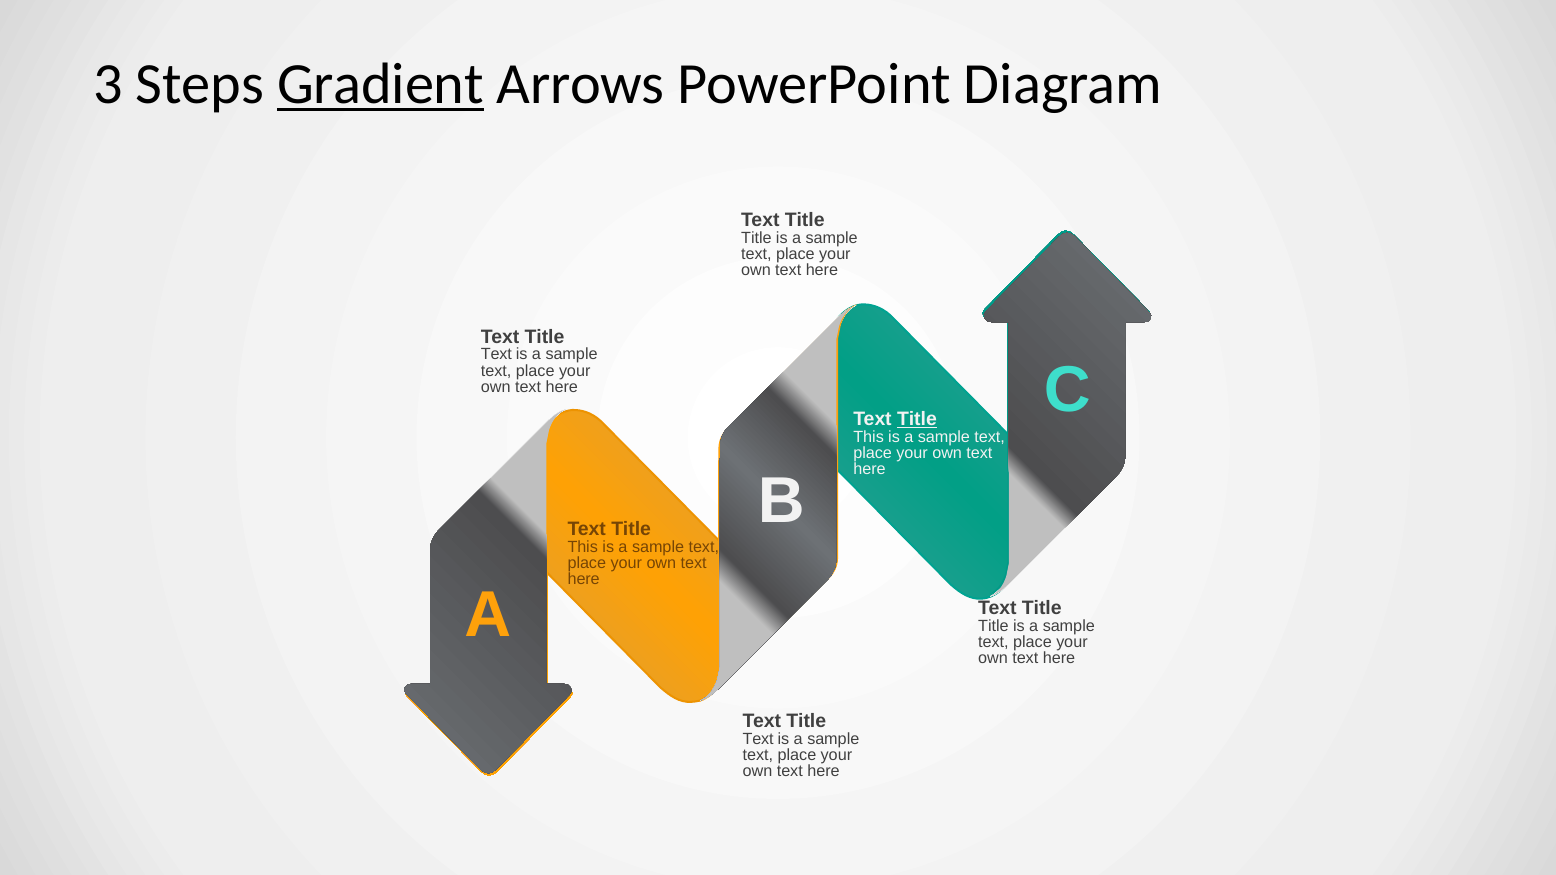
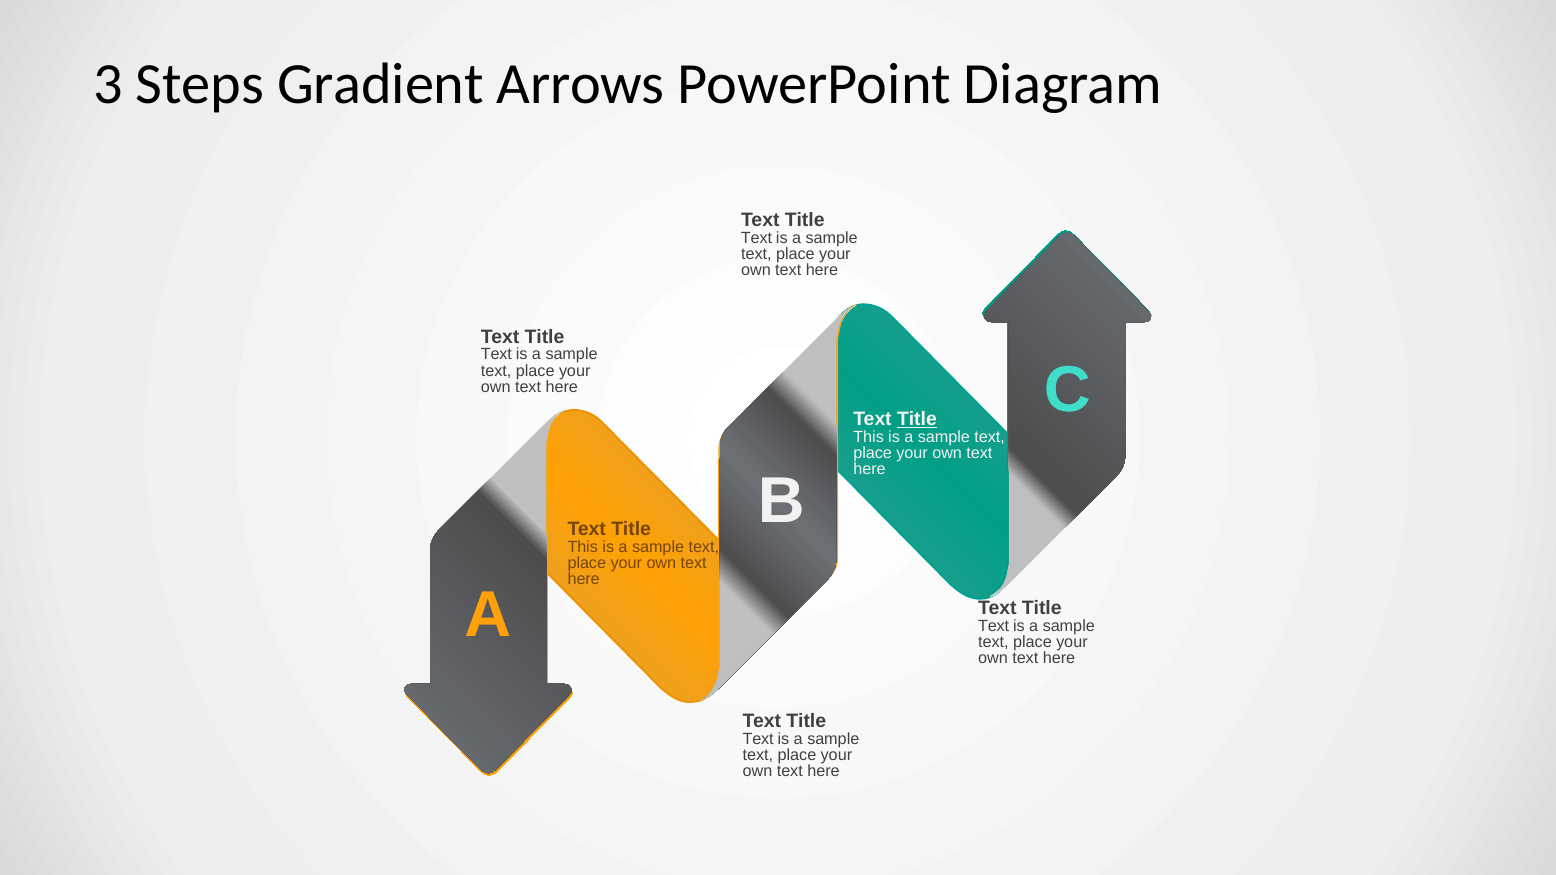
Gradient underline: present -> none
Title at (756, 238): Title -> Text
Title at (994, 626): Title -> Text
